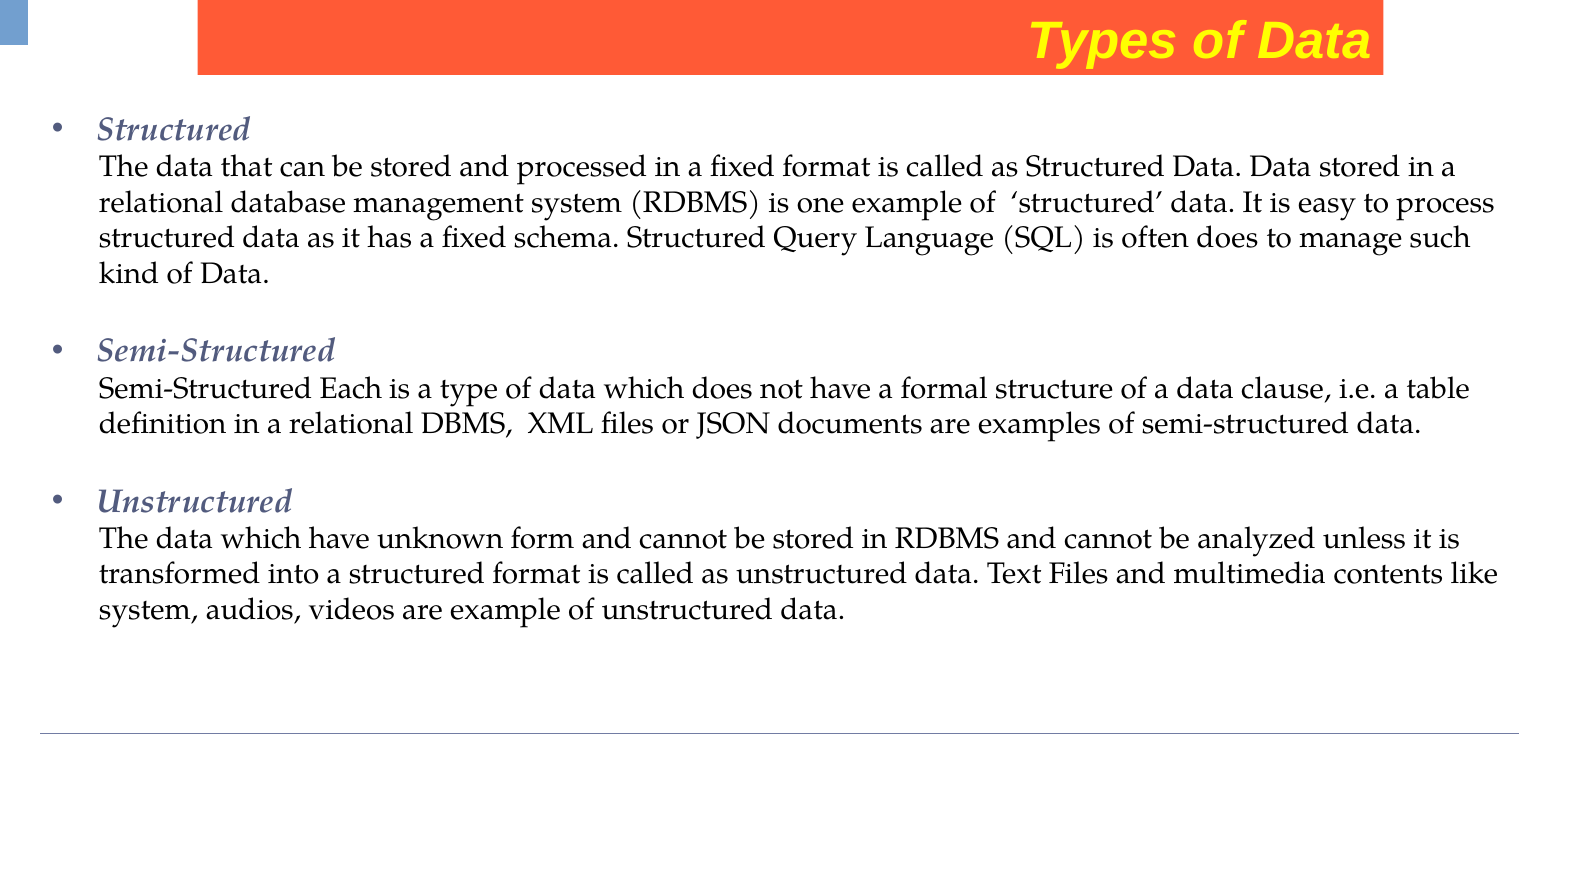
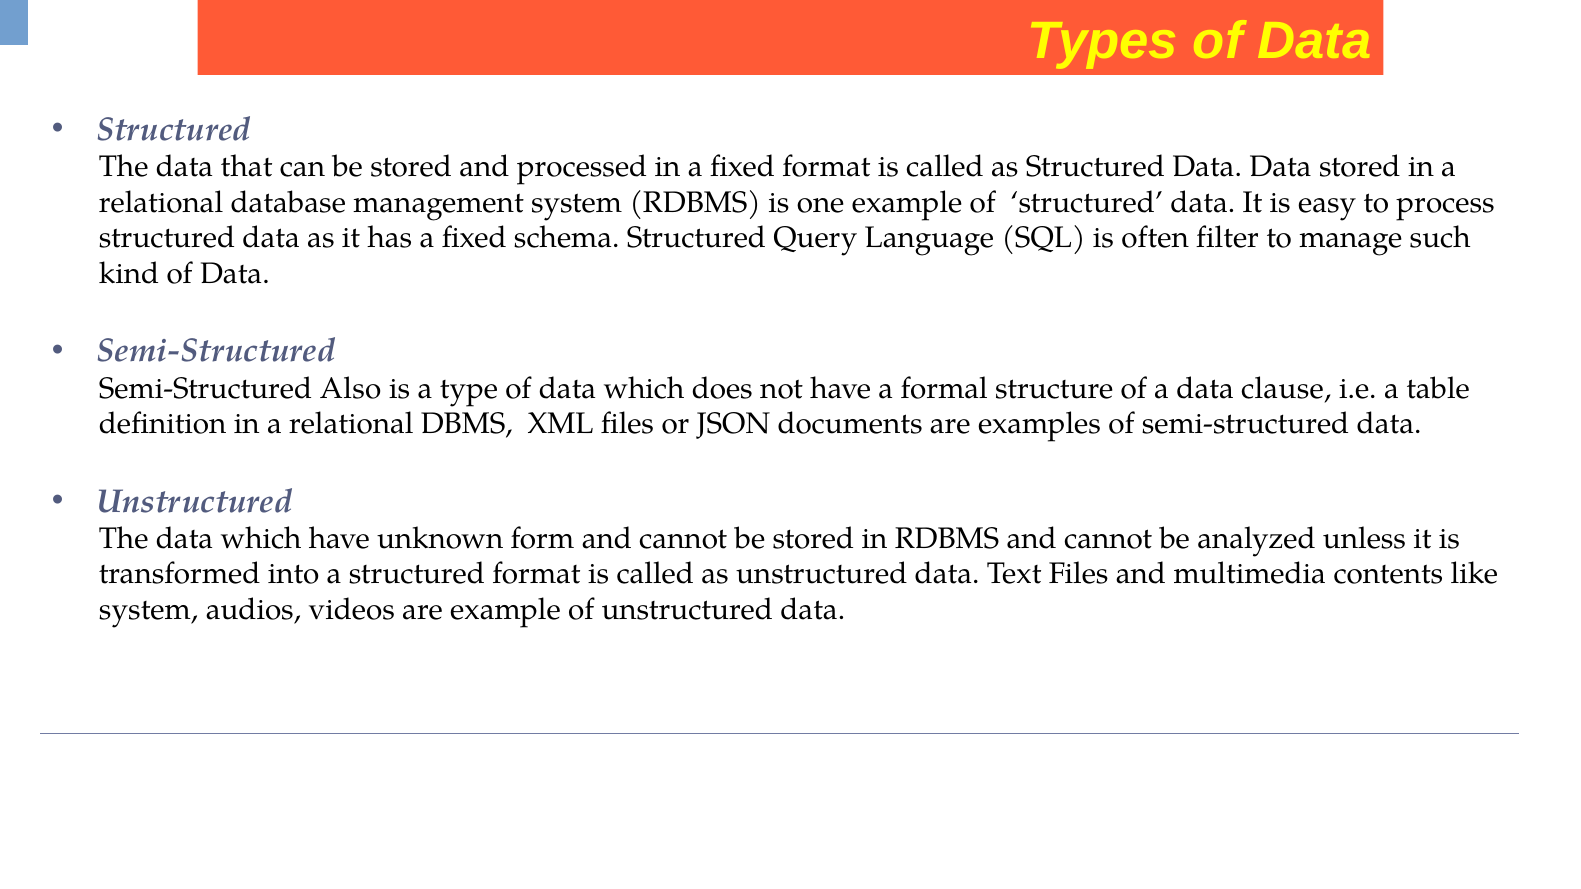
often does: does -> filter
Each: Each -> Also
